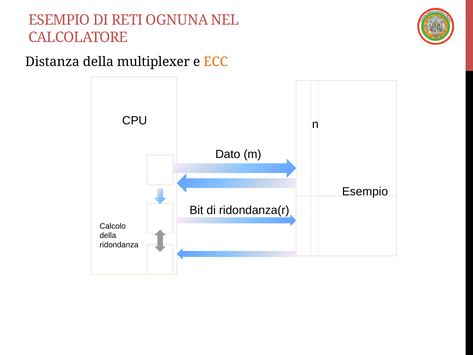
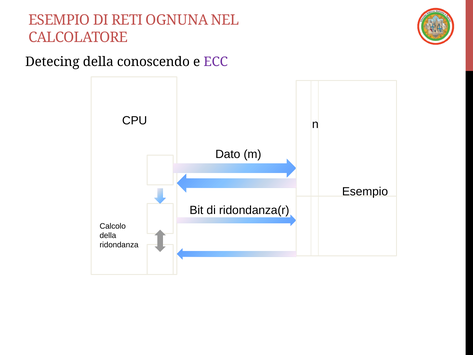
Distanza: Distanza -> Detecing
multiplexer: multiplexer -> conoscendo
ECC colour: orange -> purple
